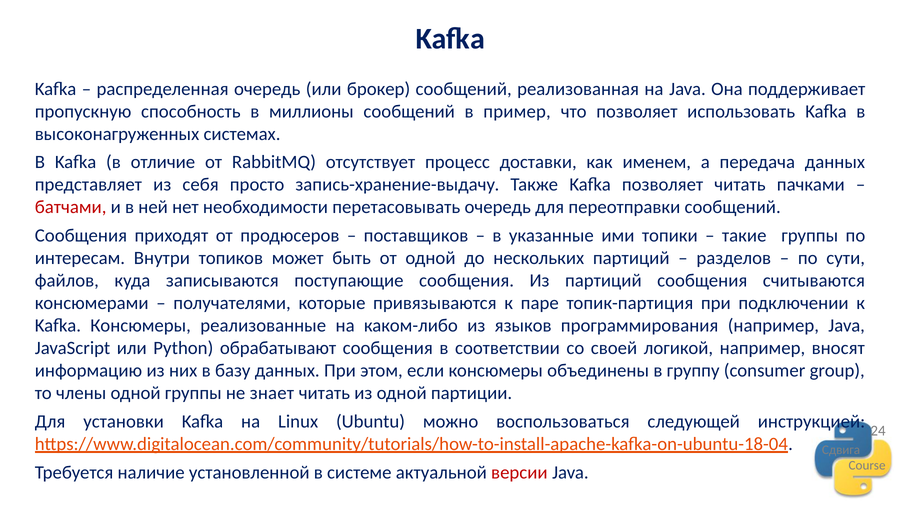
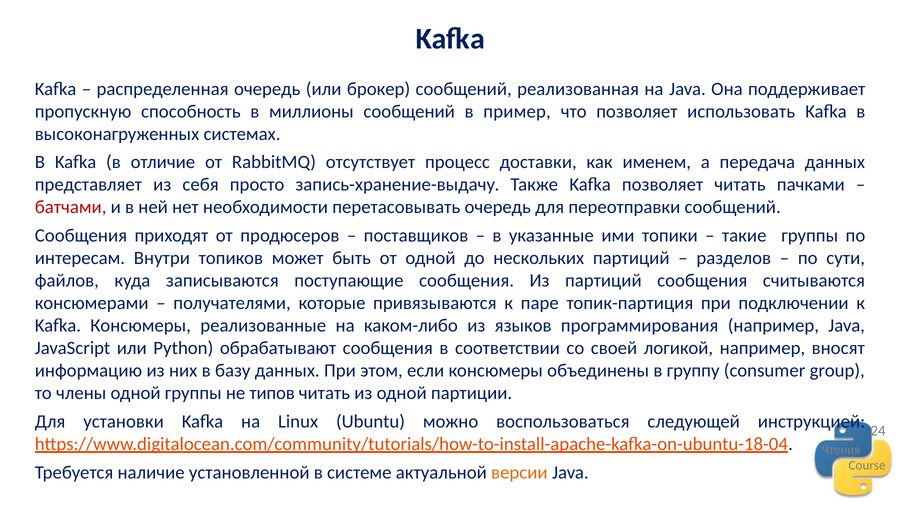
знает: знает -> типов
Сдвига: Сдвига -> Чтения
версии colour: red -> orange
